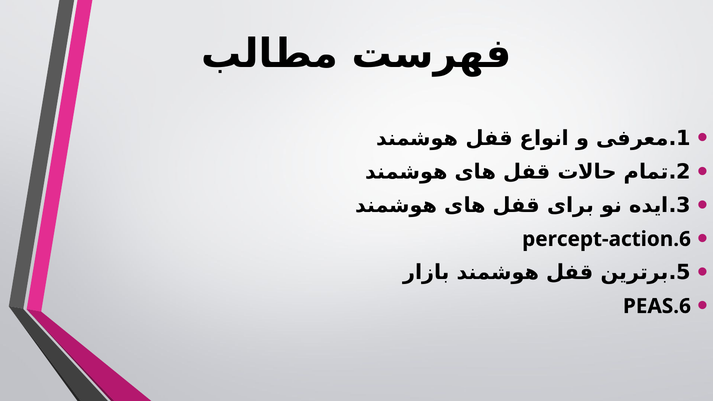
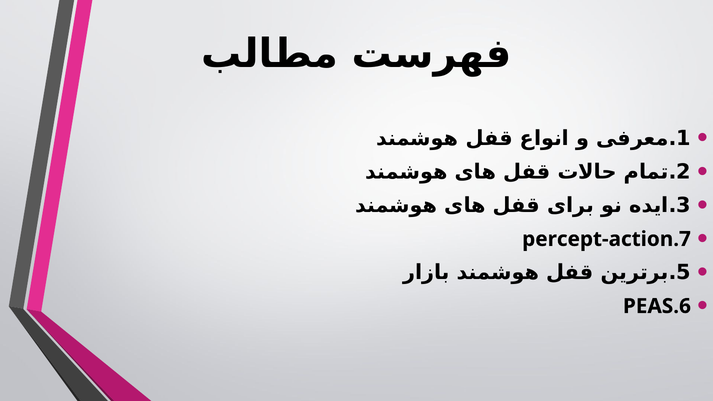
percept-action.6: percept-action.6 -> percept-action.7
